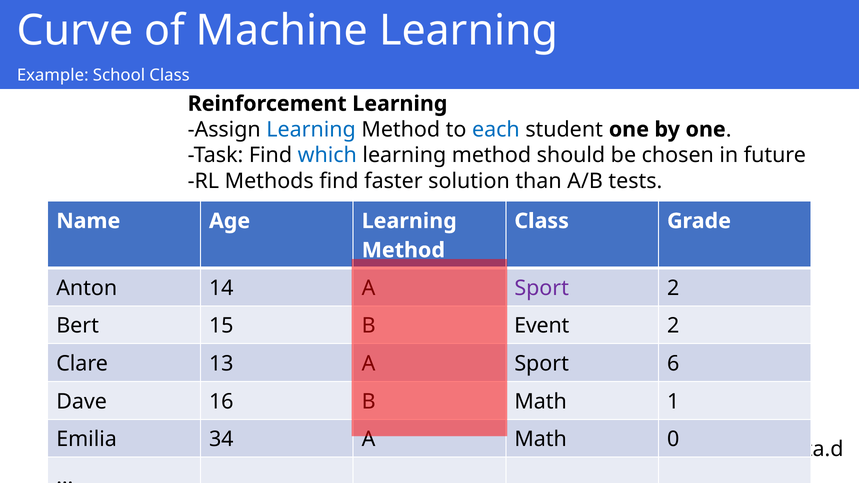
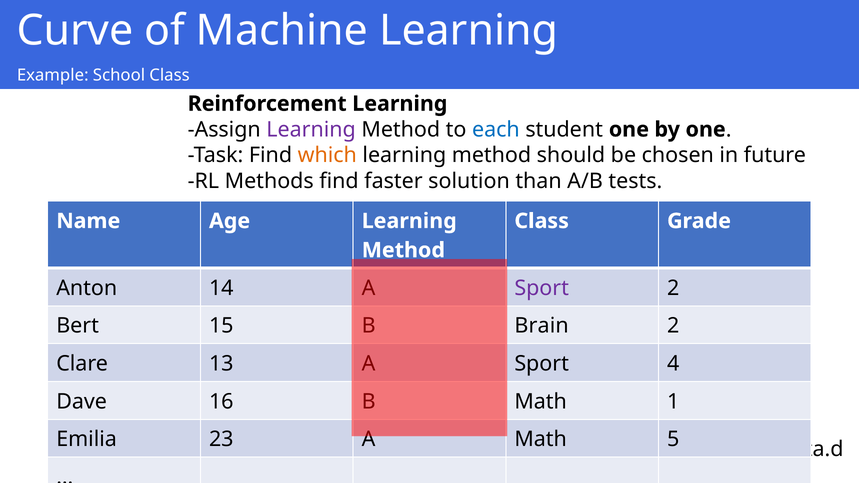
Learning at (311, 130) colour: blue -> purple
which colour: blue -> orange
Event: Event -> Brain
6: 6 -> 4
34: 34 -> 23
0: 0 -> 5
